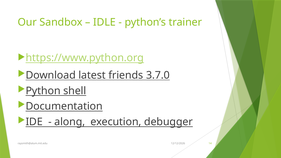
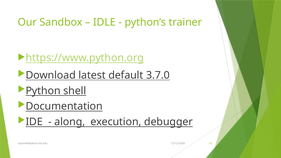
friends: friends -> default
